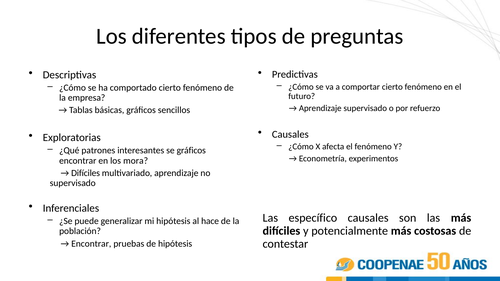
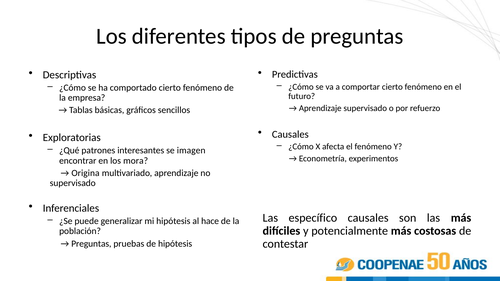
se gráficos: gráficos -> imagen
Difíciles at (86, 173): Difíciles -> Origina
Encontrar at (91, 244): Encontrar -> Preguntas
